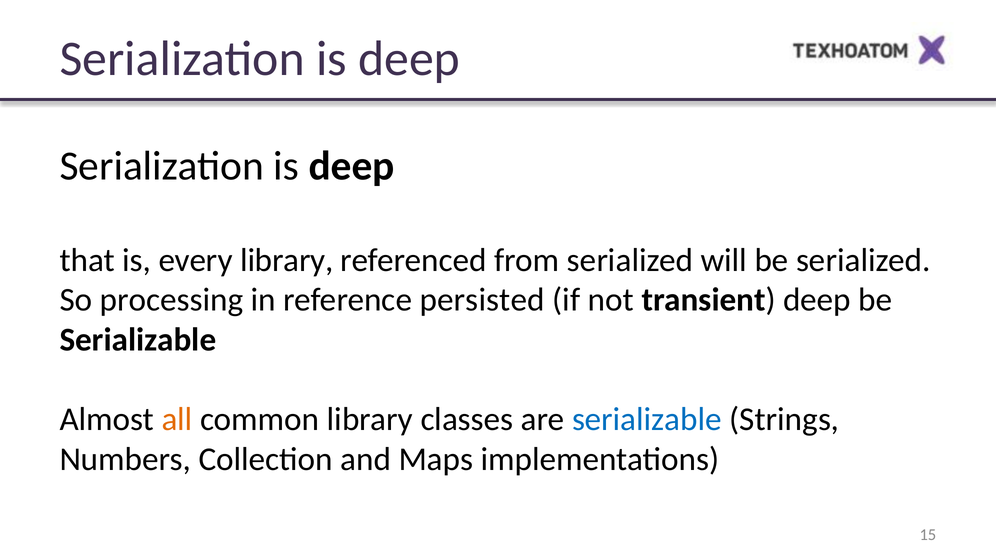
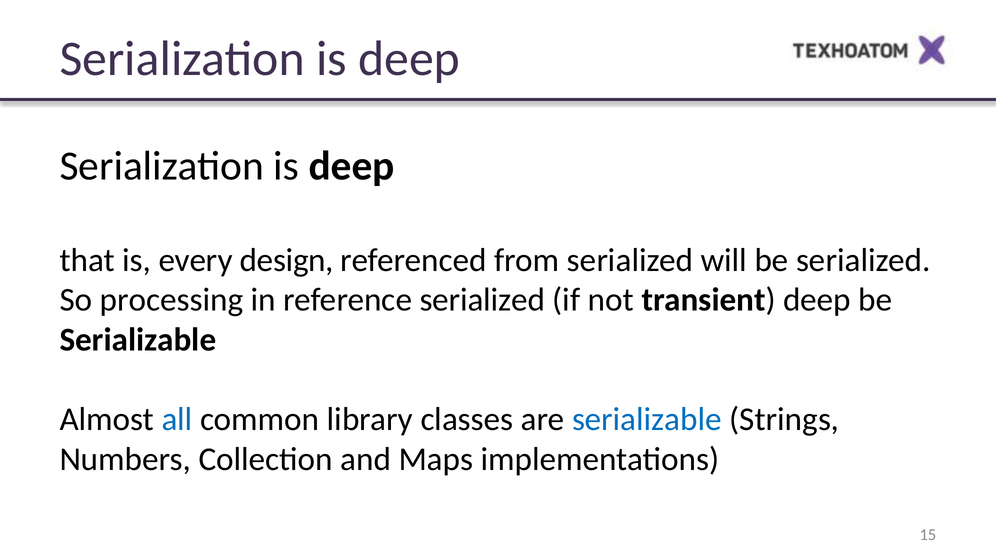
every library: library -> design
reference persisted: persisted -> serialized
all colour: orange -> blue
